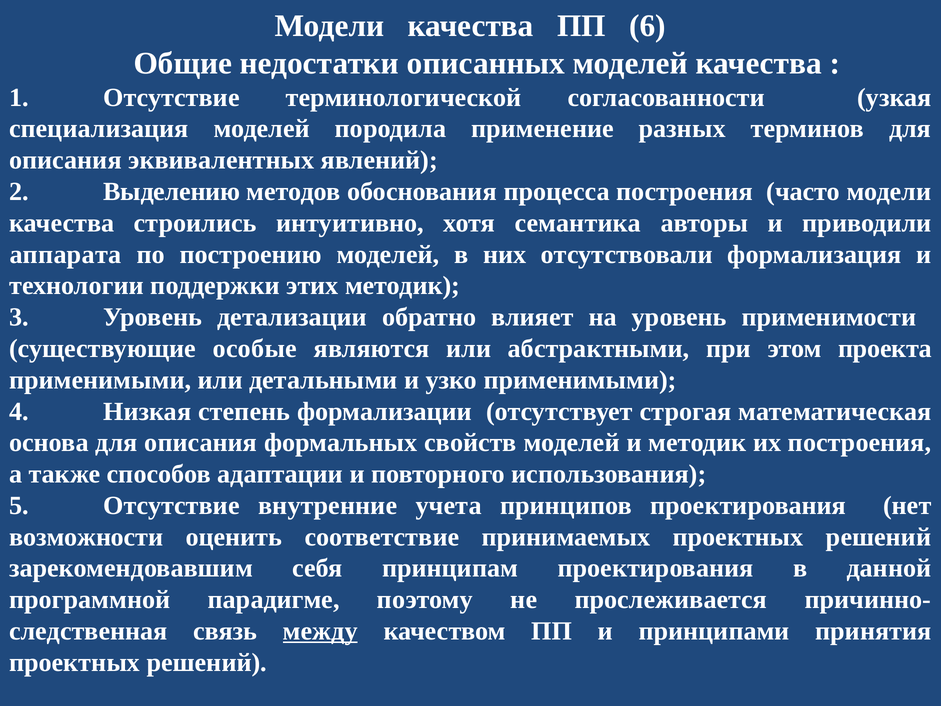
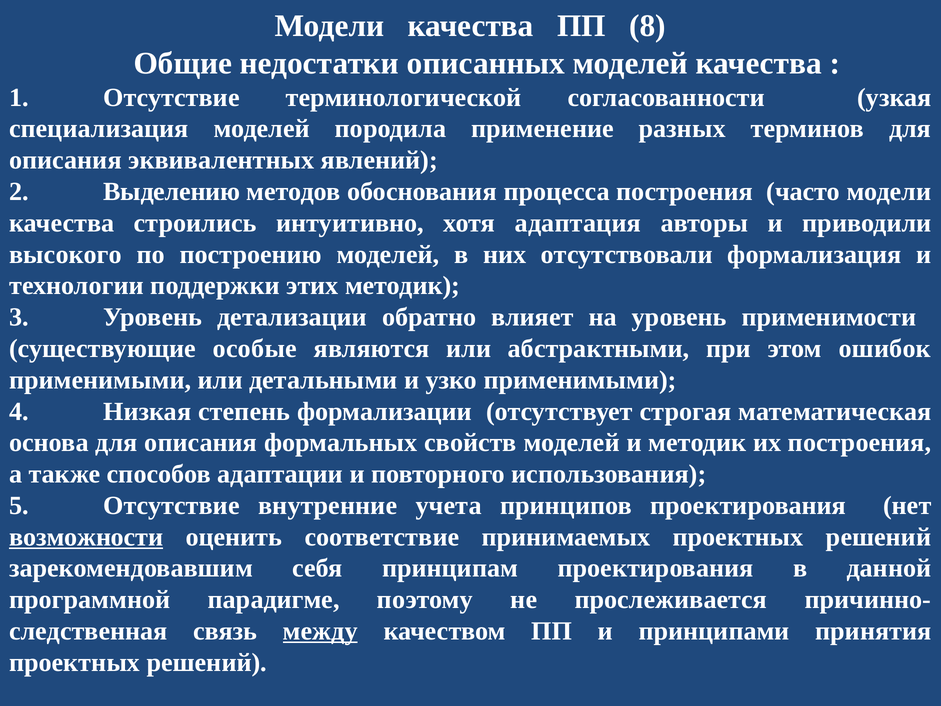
6: 6 -> 8
семантика: семантика -> адаптация
аппарата: аппарата -> высокого
проекта: проекта -> ошибок
возможности underline: none -> present
